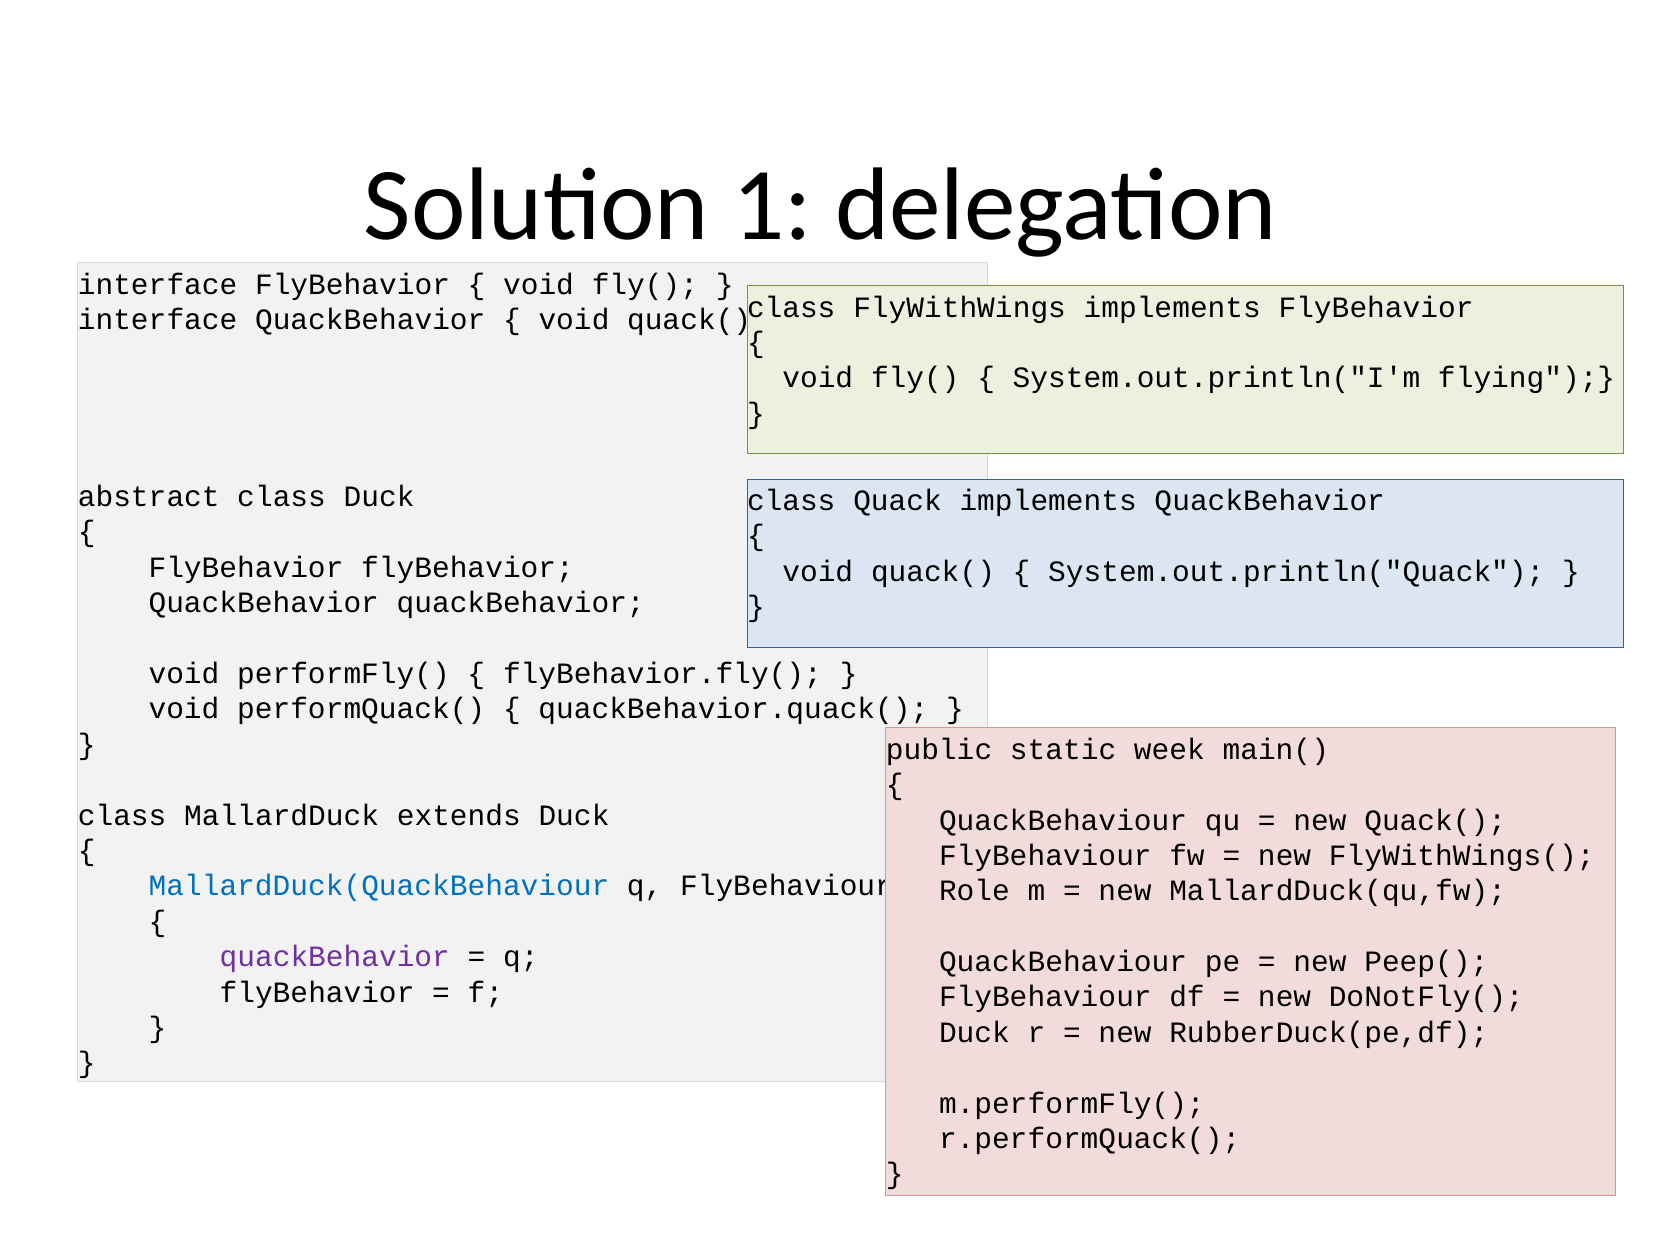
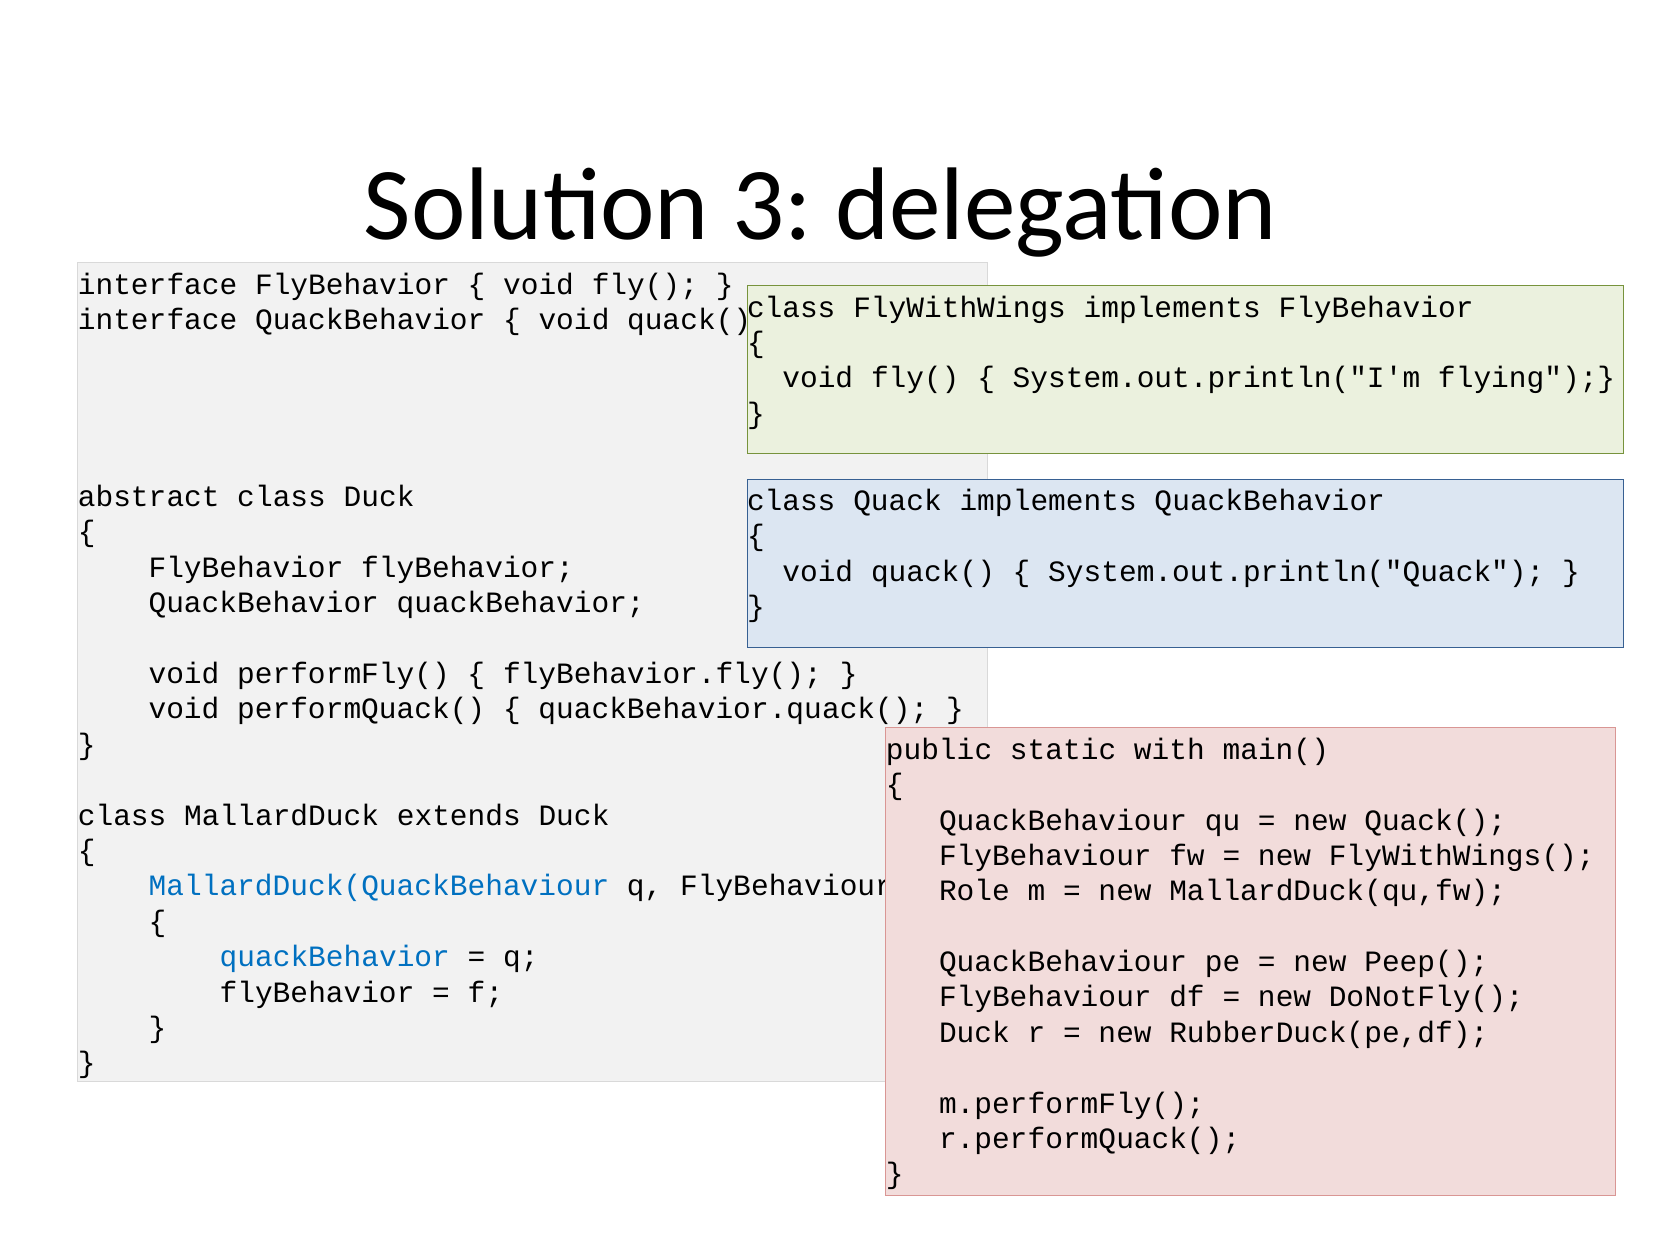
1: 1 -> 3
week: week -> with
quackBehavior at (335, 957) colour: purple -> blue
